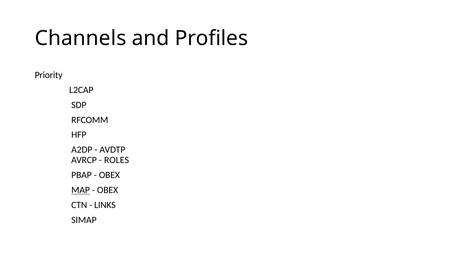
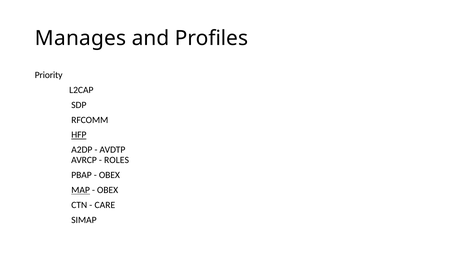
Channels: Channels -> Manages
HFP underline: none -> present
LINKS: LINKS -> CARE
